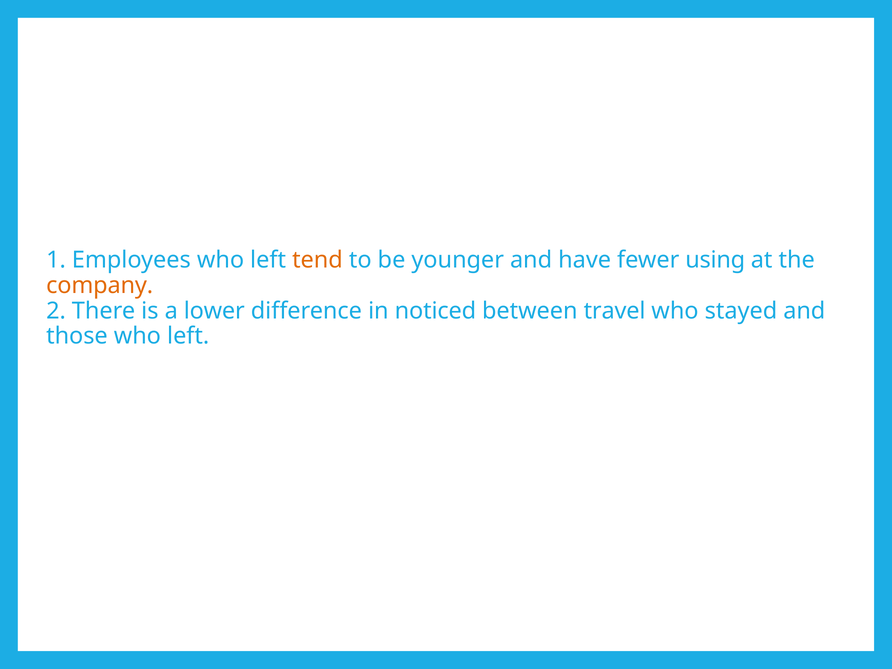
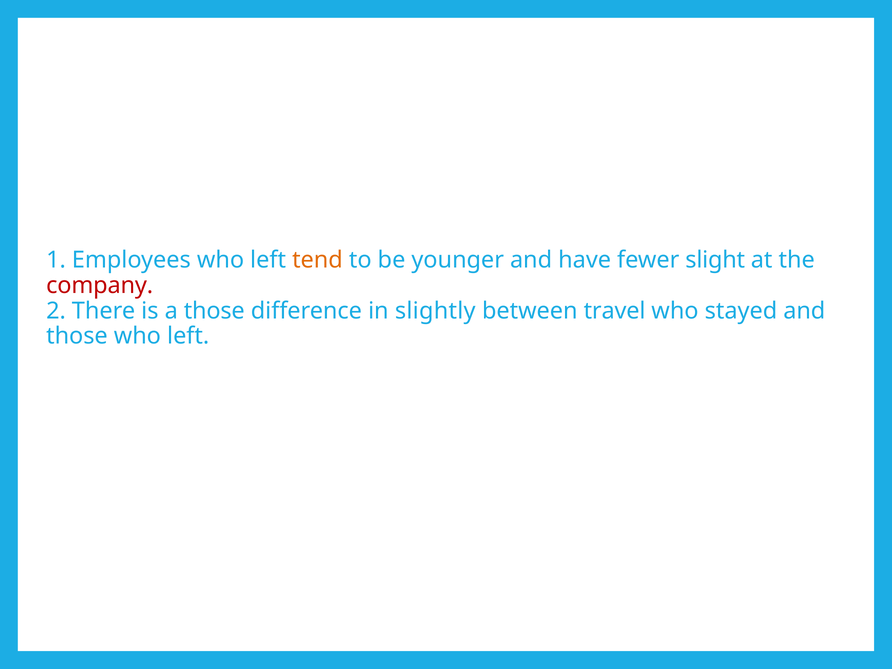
using: using -> slight
company colour: orange -> red
a lower: lower -> those
noticed: noticed -> slightly
